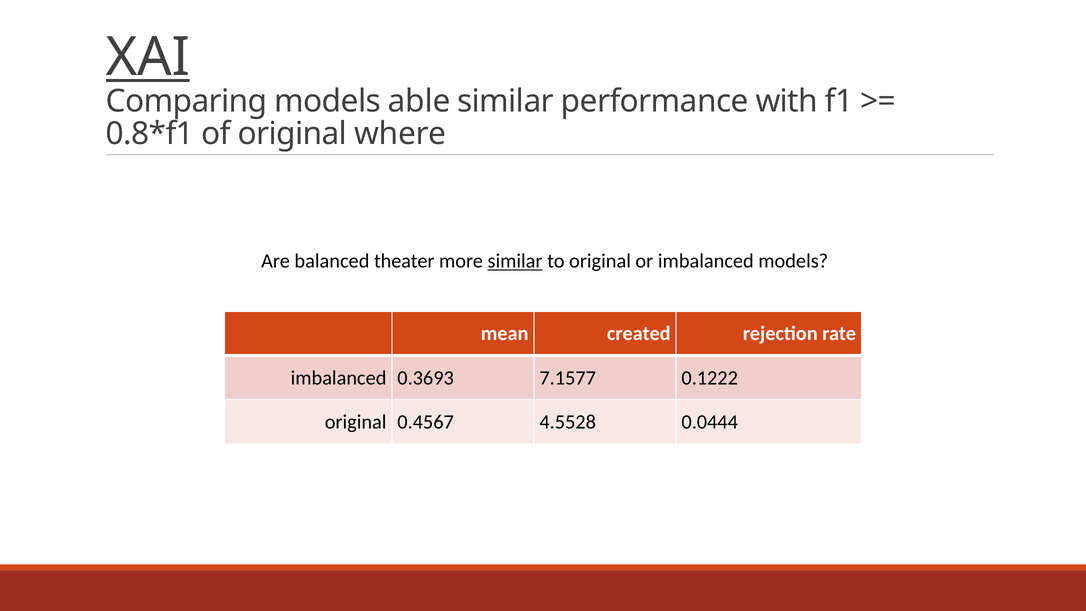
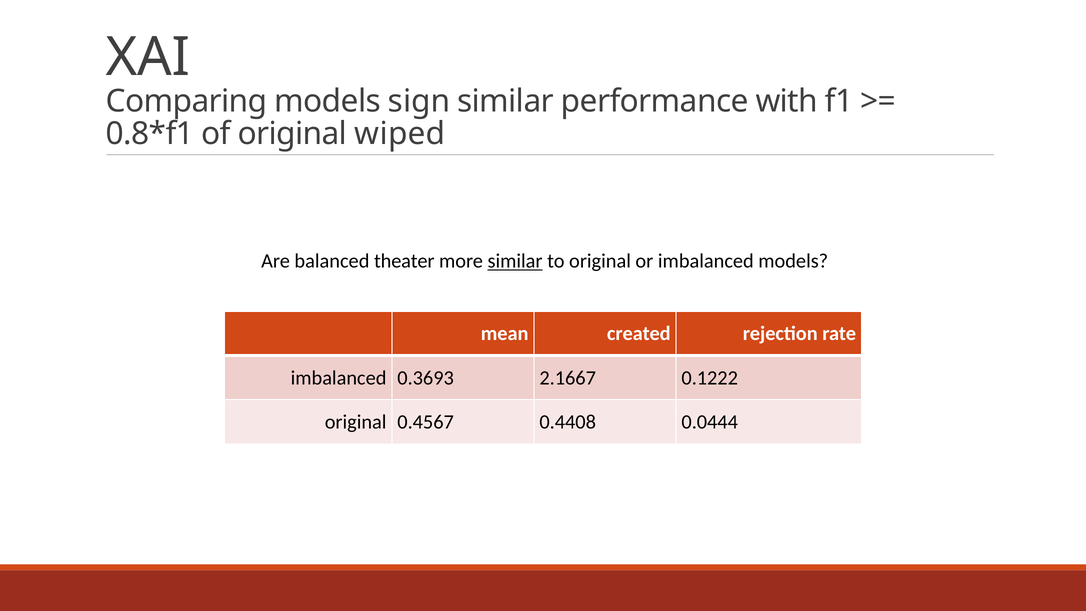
XAI underline: present -> none
able: able -> sign
where: where -> wiped
7.1577: 7.1577 -> 2.1667
4.5528: 4.5528 -> 0.4408
